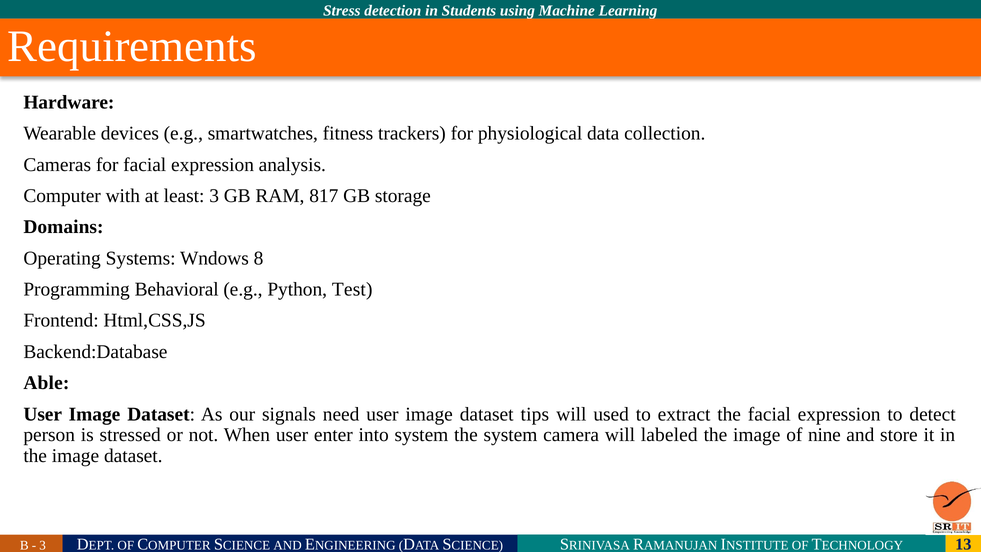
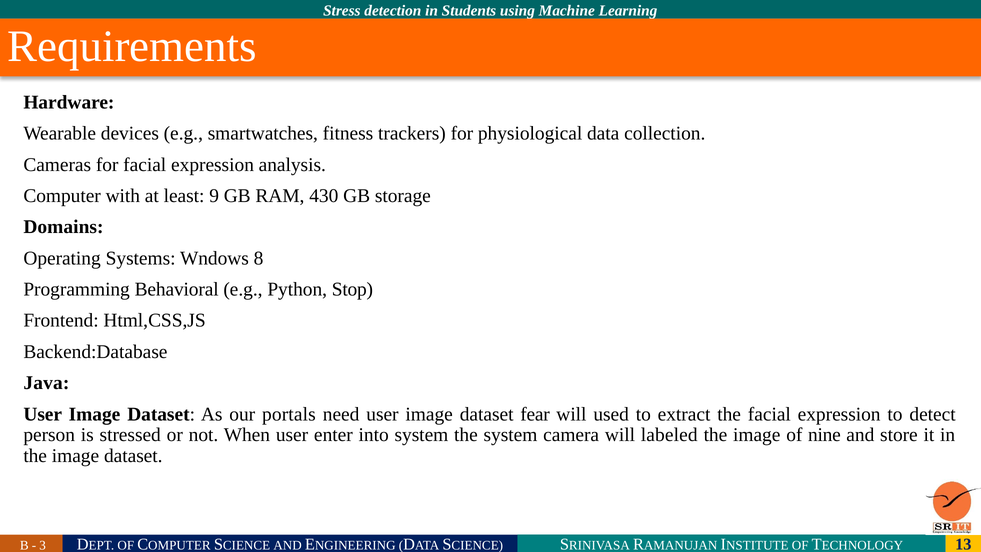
least 3: 3 -> 9
817: 817 -> 430
Test: Test -> Stop
Able: Able -> Java
signals: signals -> portals
tips: tips -> fear
